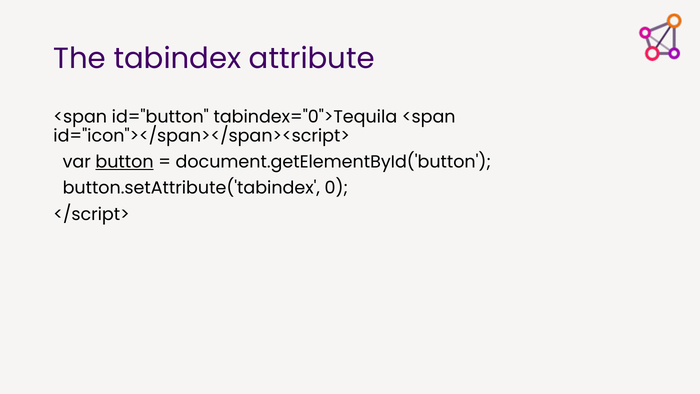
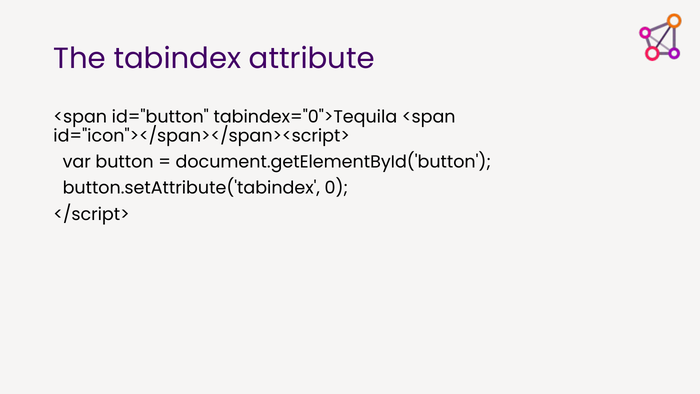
button underline: present -> none
